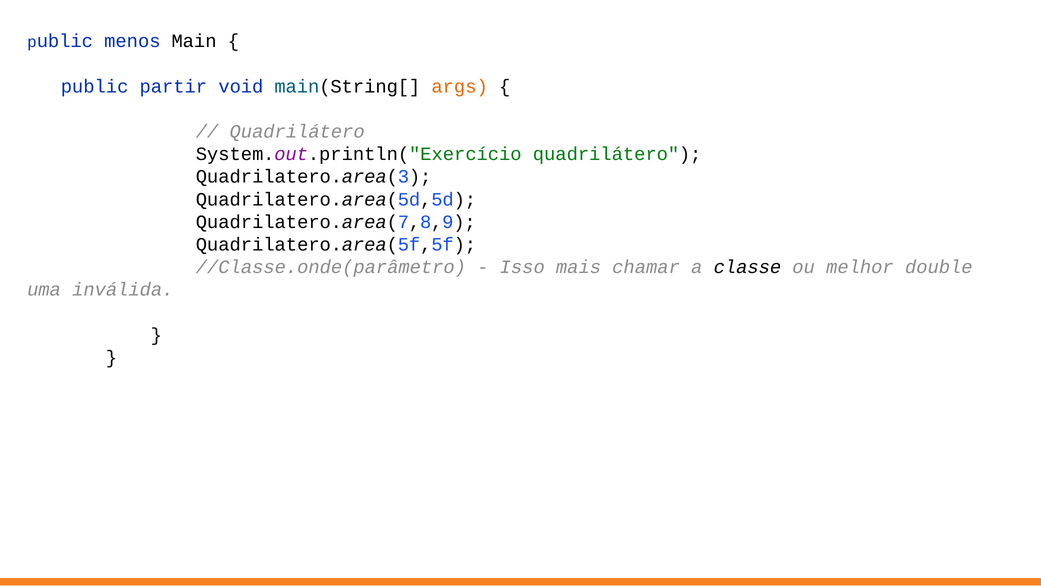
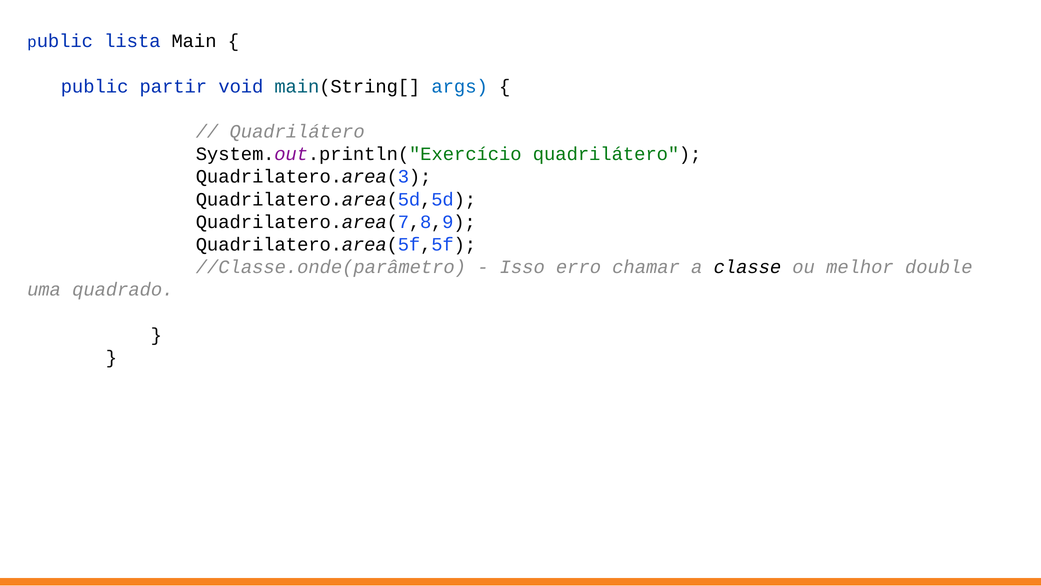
menos: menos -> lista
args colour: orange -> blue
mais: mais -> erro
inválida: inválida -> quadrado
